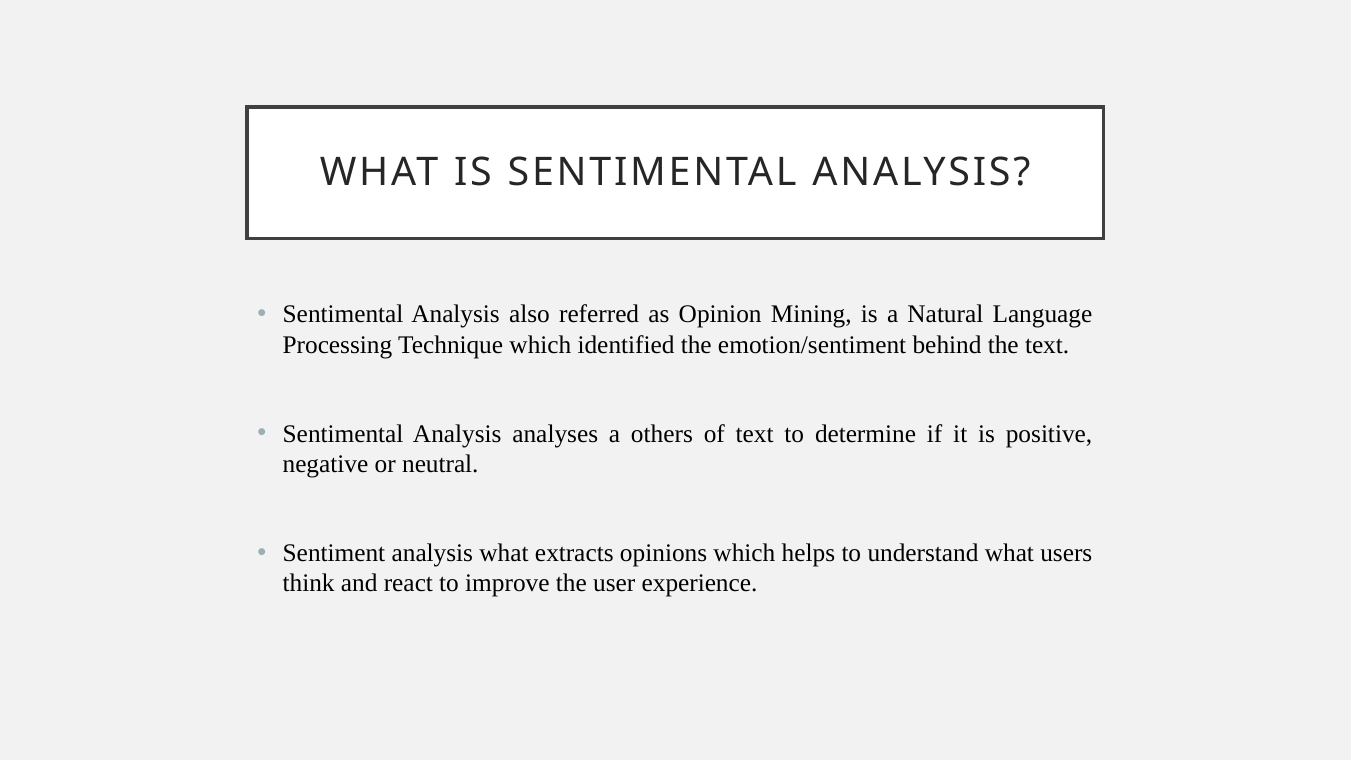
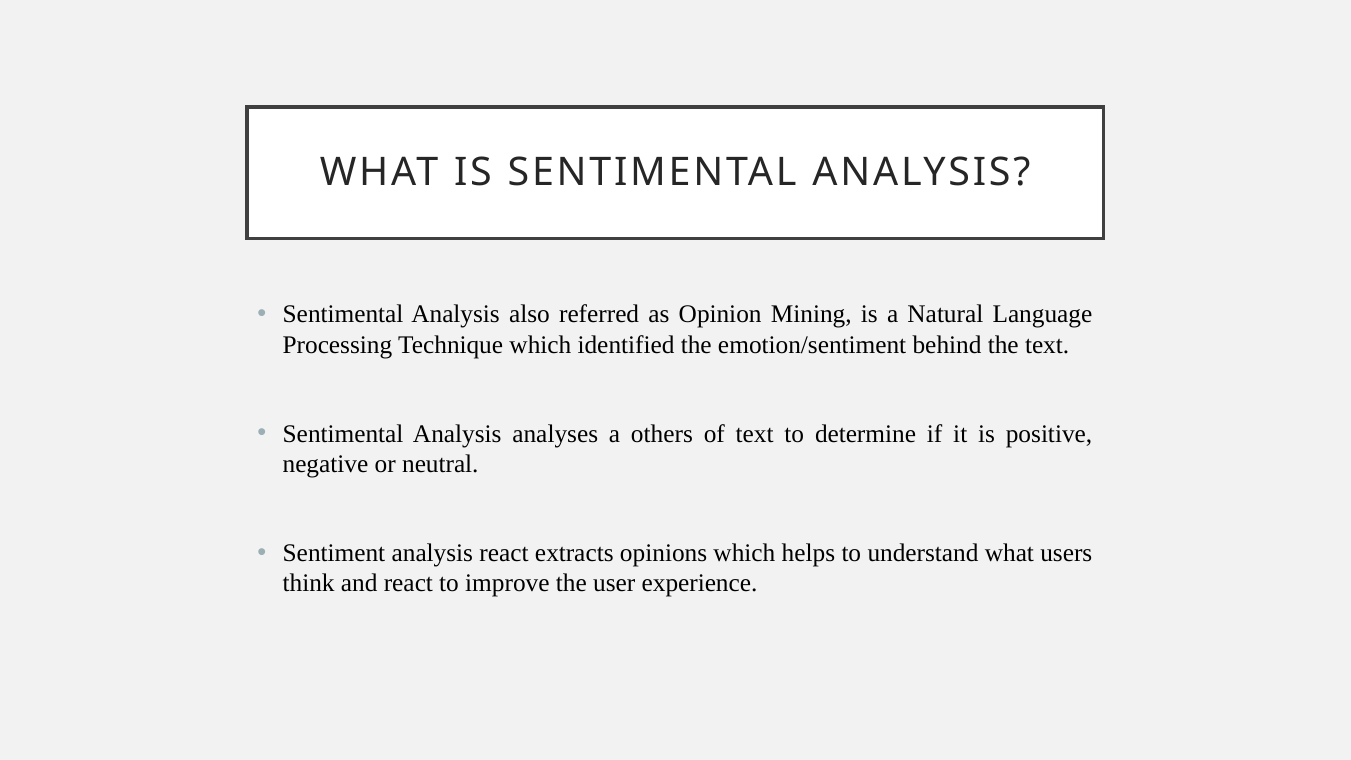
analysis what: what -> react
